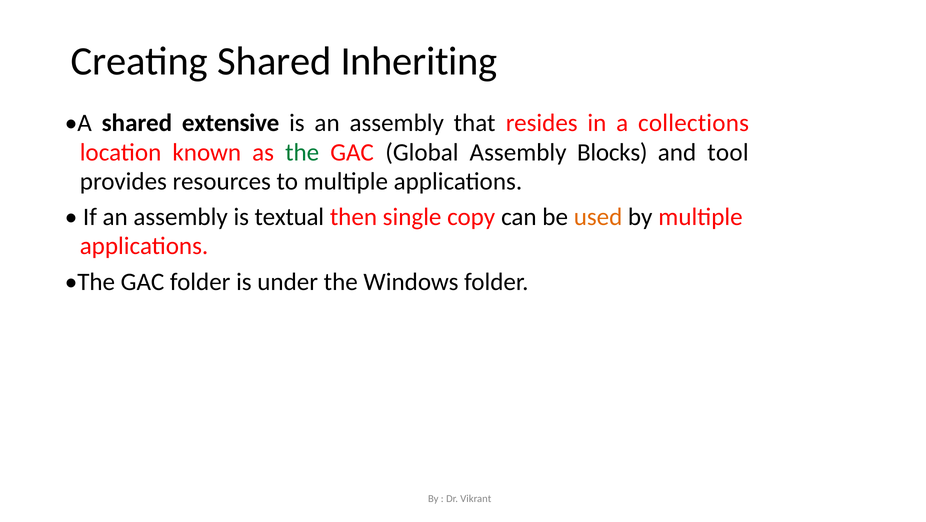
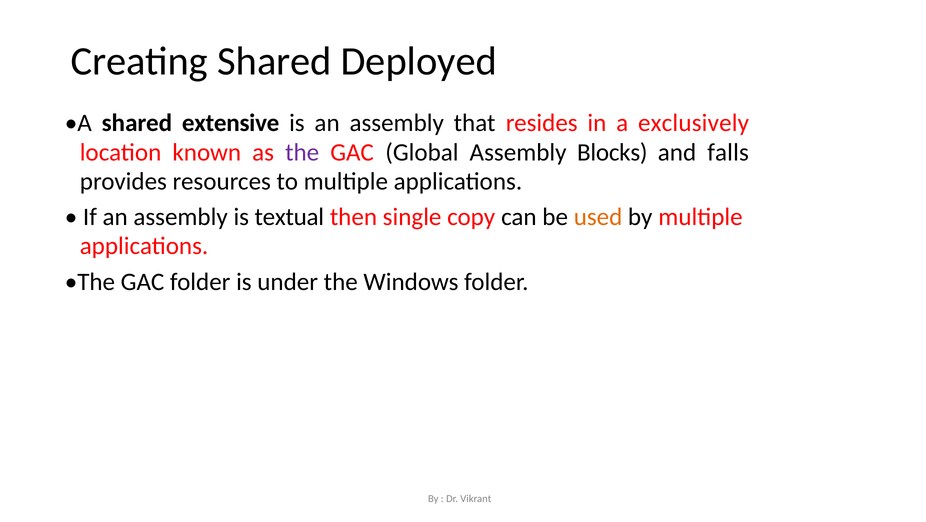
Inheriting: Inheriting -> Deployed
collections: collections -> exclusively
the at (302, 152) colour: green -> purple
tool: tool -> falls
